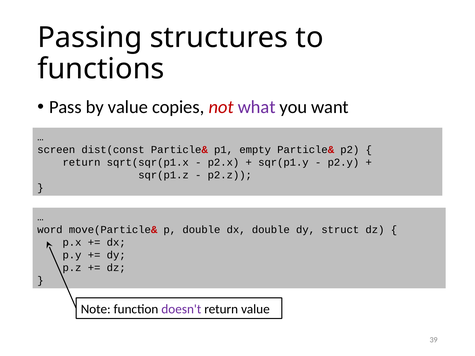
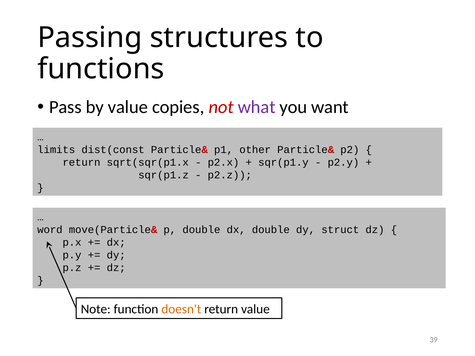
screen: screen -> limits
empty: empty -> other
doesn't colour: purple -> orange
